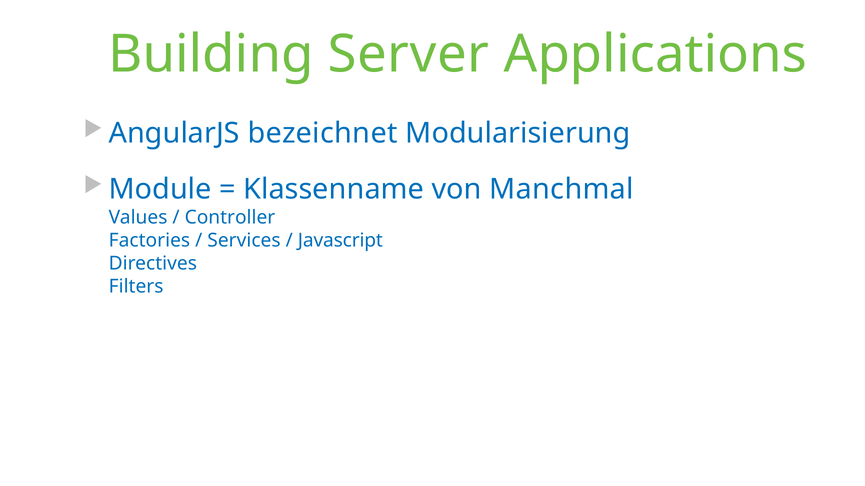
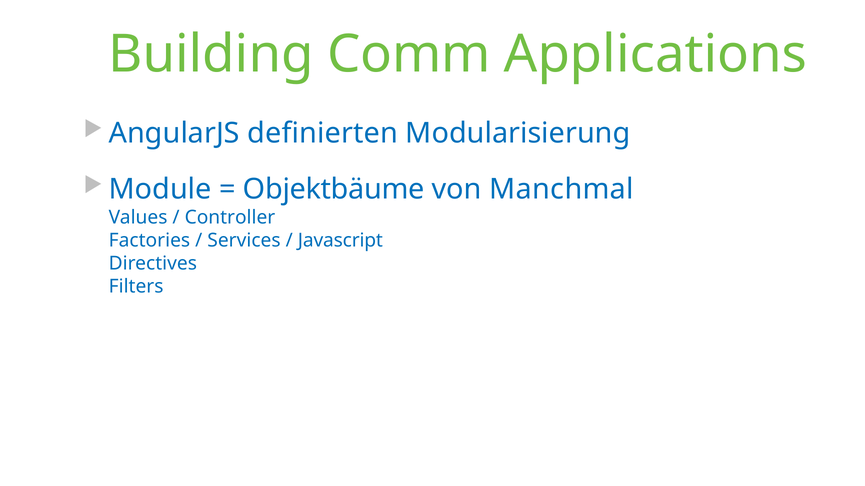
Server: Server -> Comm
bezeichnet: bezeichnet -> definierten
Klassenname: Klassenname -> Objektbäume
